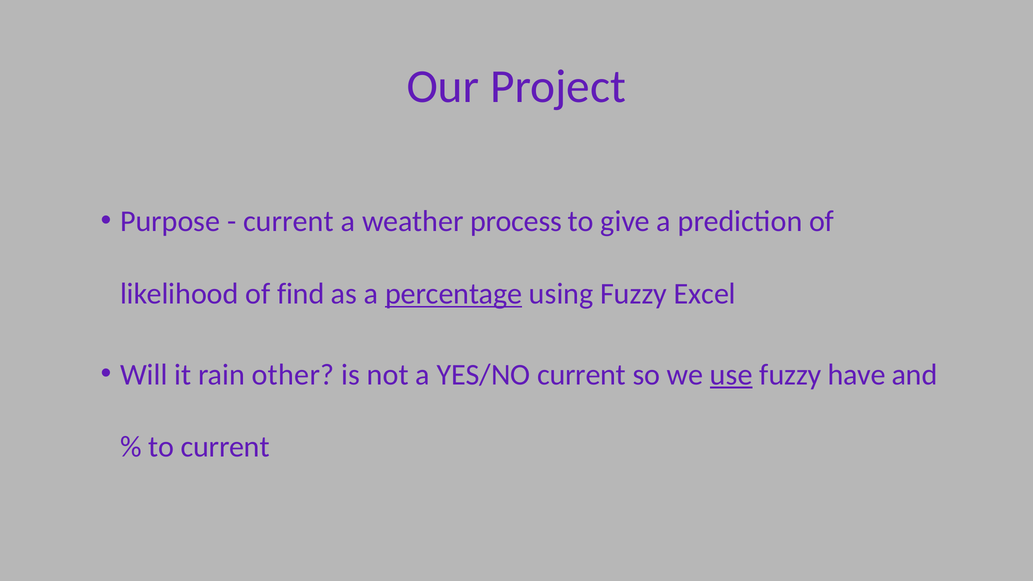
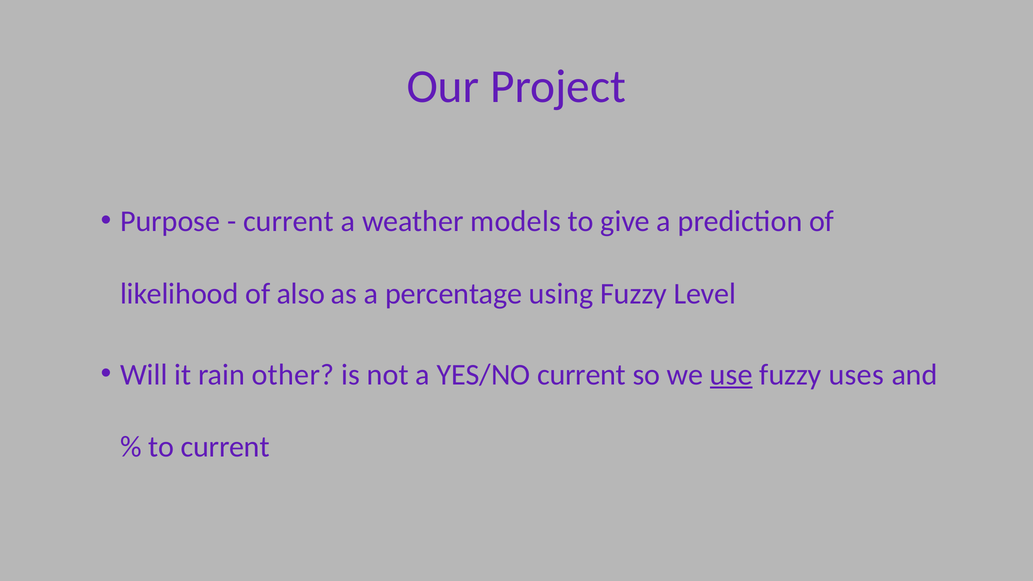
process: process -> models
find: find -> also
percentage underline: present -> none
Excel: Excel -> Level
have: have -> uses
